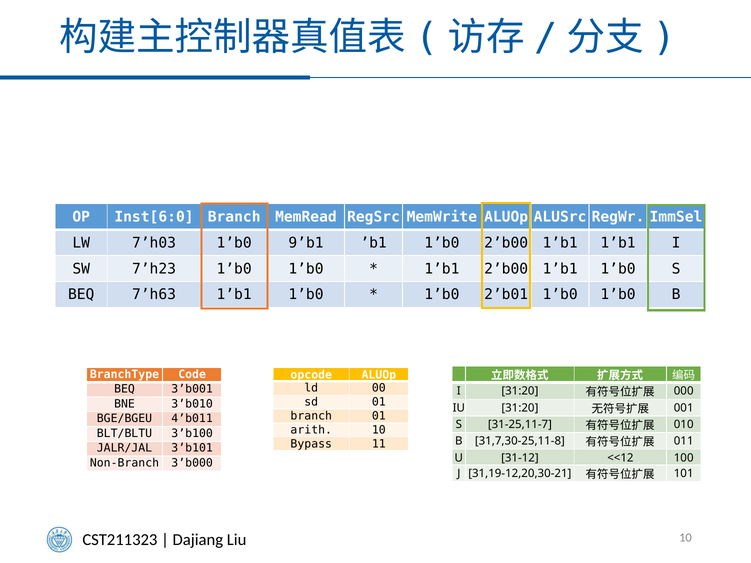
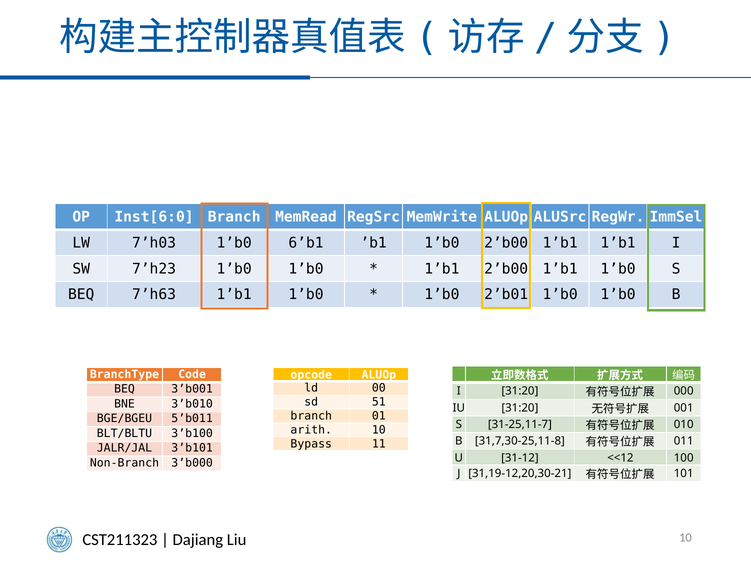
9’b1: 9’b1 -> 6’b1
sd 01: 01 -> 51
4’b011: 4’b011 -> 5’b011
